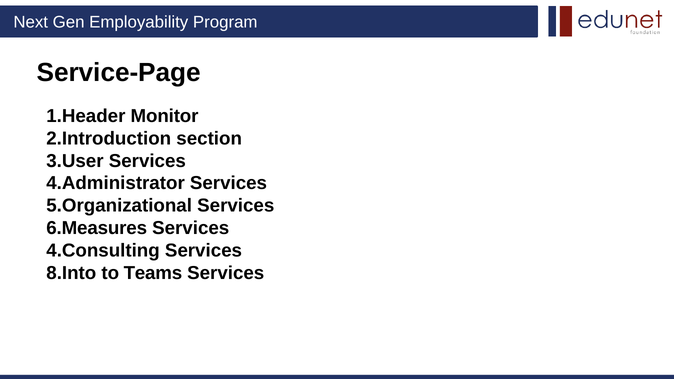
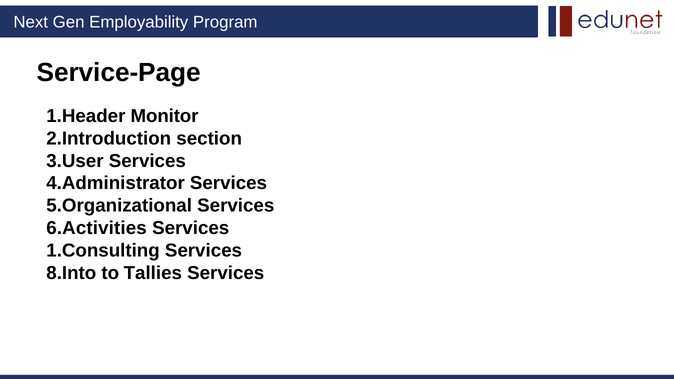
6.Measures: 6.Measures -> 6.Activities
4.Consulting: 4.Consulting -> 1.Consulting
Teams: Teams -> Tallies
